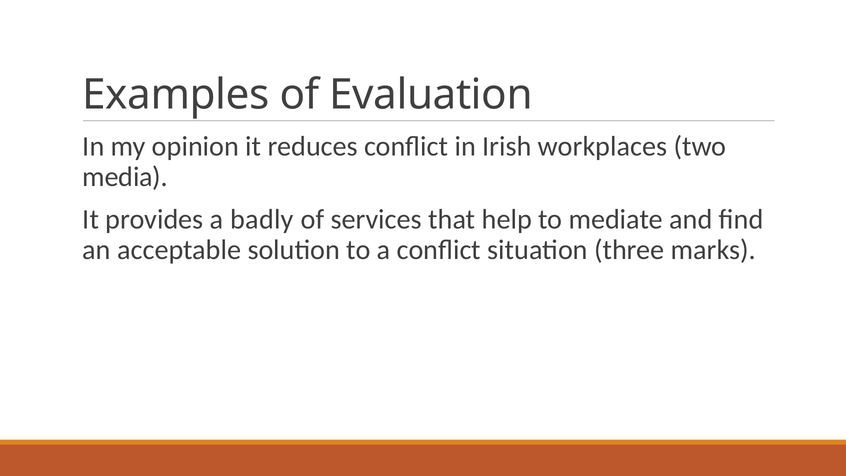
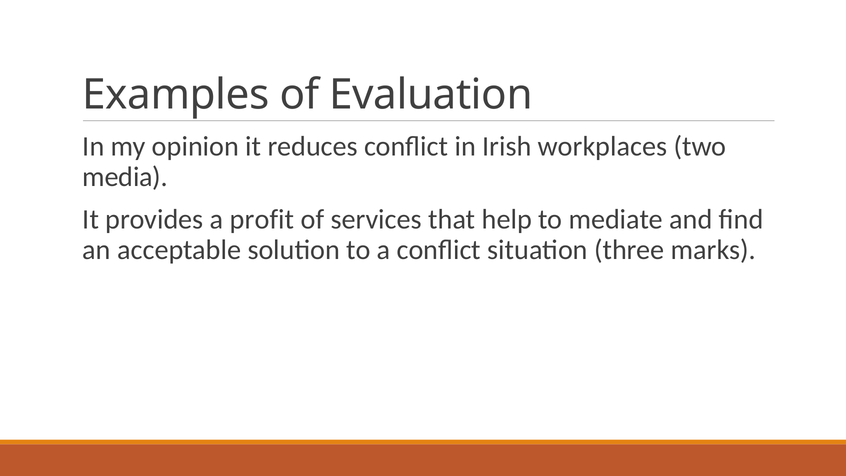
badly: badly -> profit
